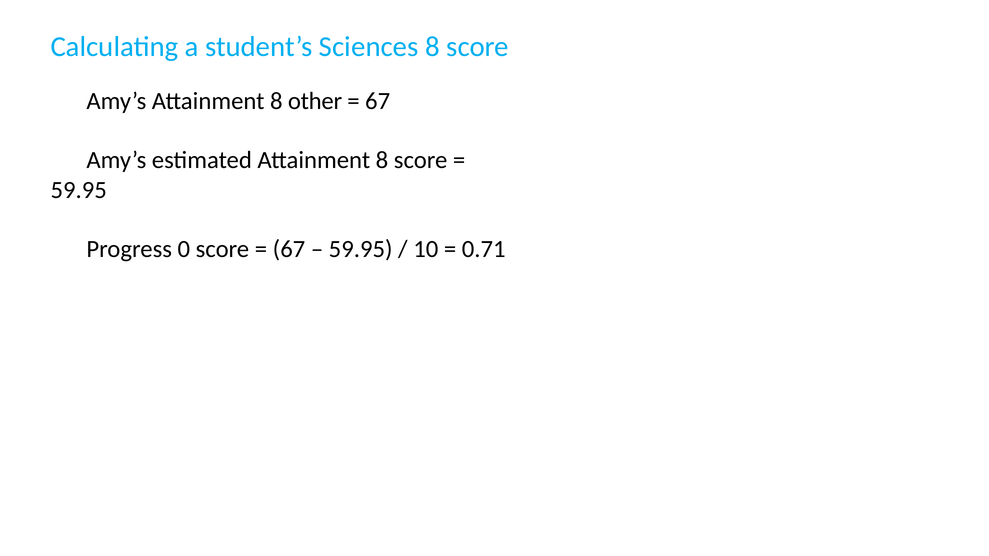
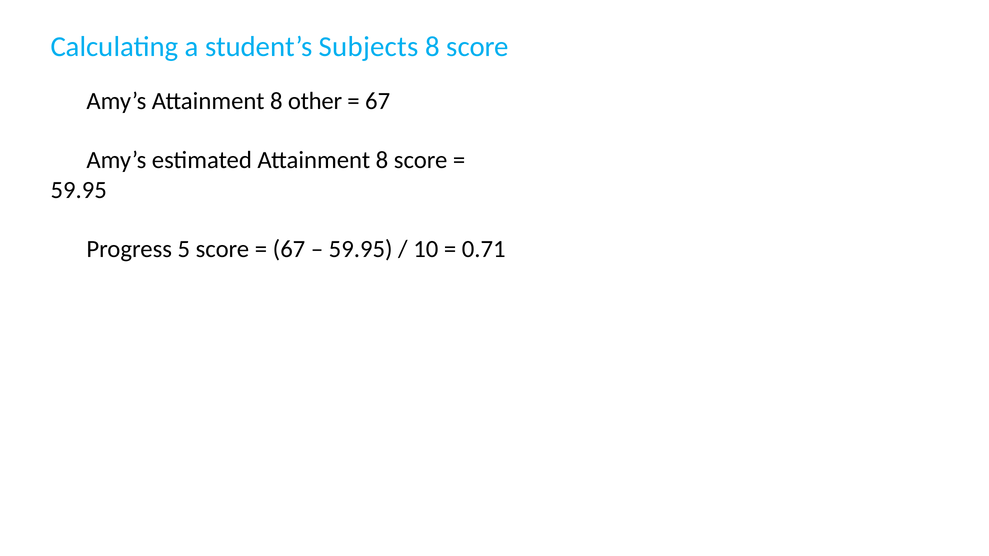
Sciences: Sciences -> Subjects
0: 0 -> 5
